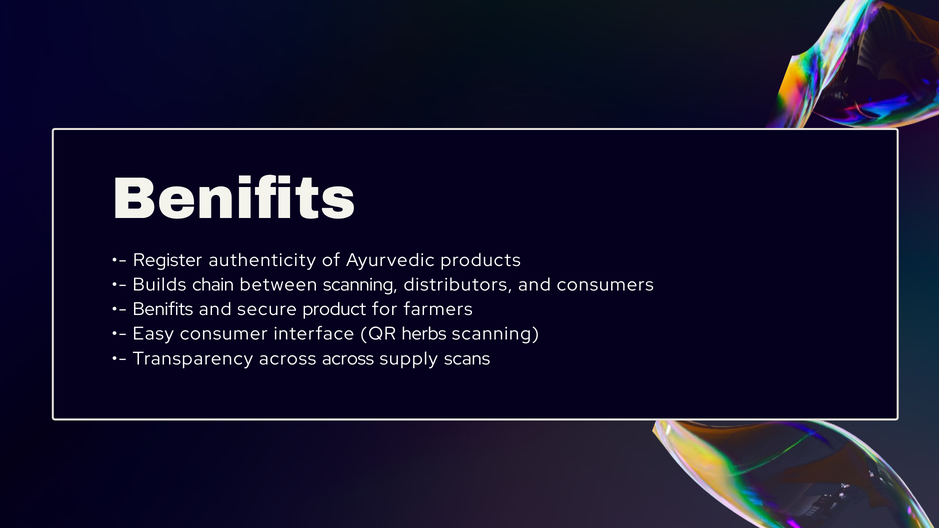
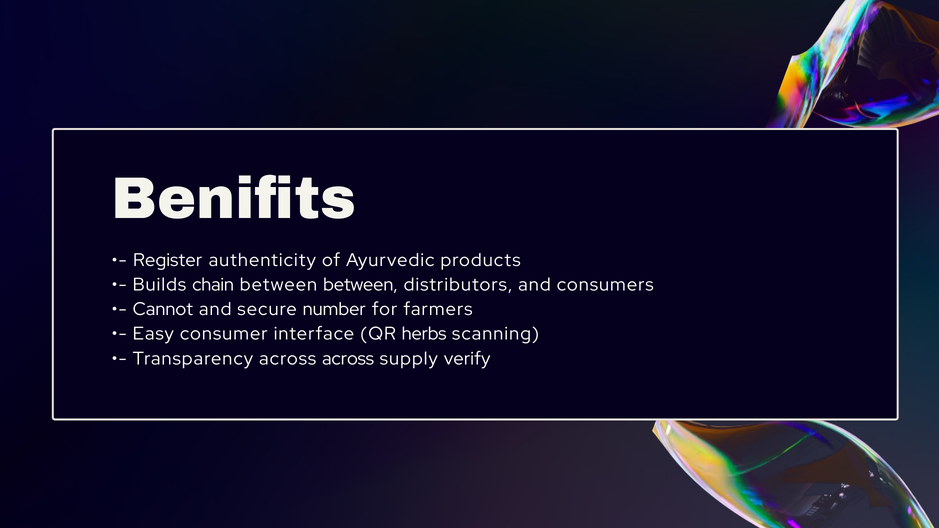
between scanning: scanning -> between
Benifits at (163, 309): Benifits -> Cannot
product: product -> number
scans: scans -> verify
